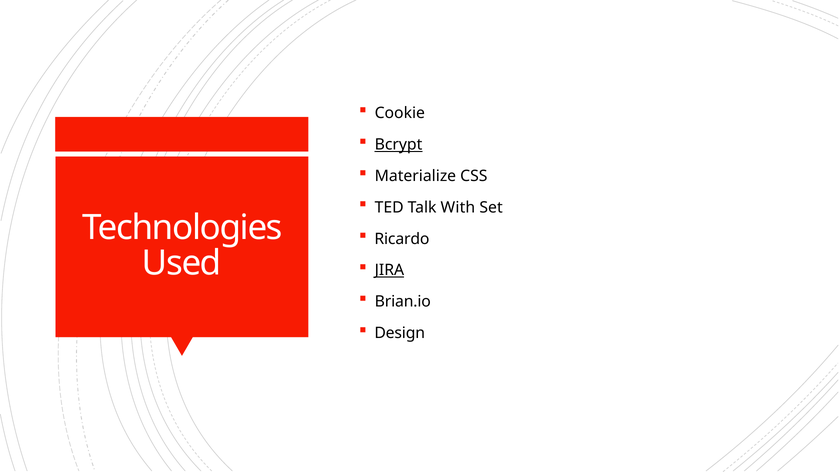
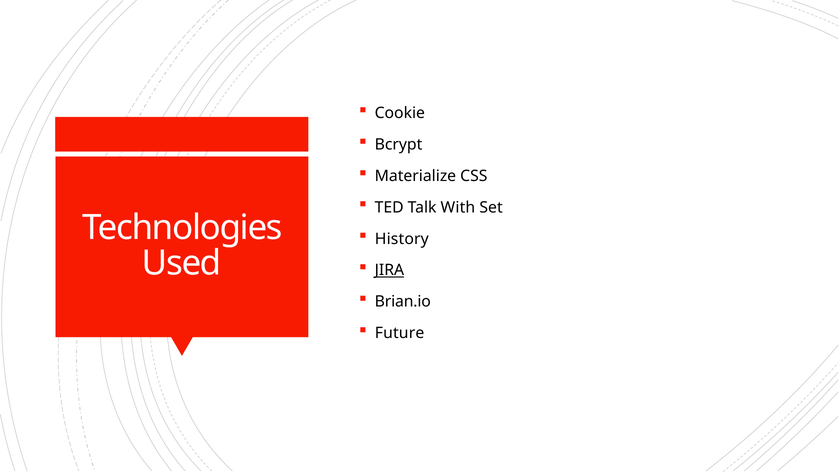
Bcrypt underline: present -> none
Ricardo: Ricardo -> History
Design: Design -> Future
